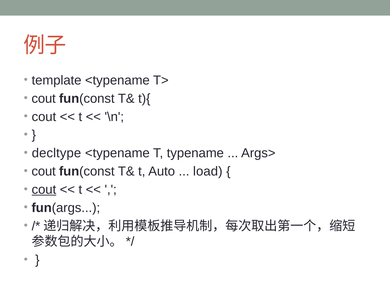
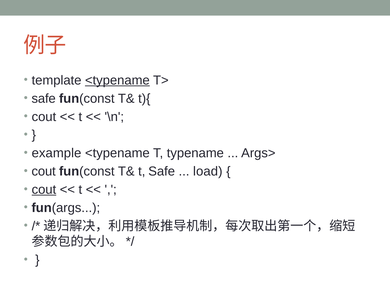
<typename at (117, 80) underline: none -> present
cout at (44, 98): cout -> safe
decltype: decltype -> example
t Auto: Auto -> Safe
